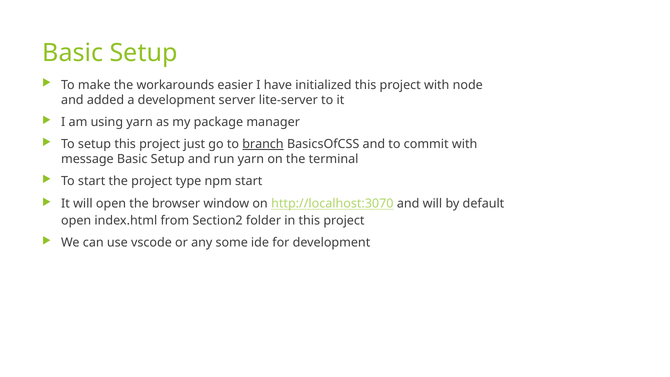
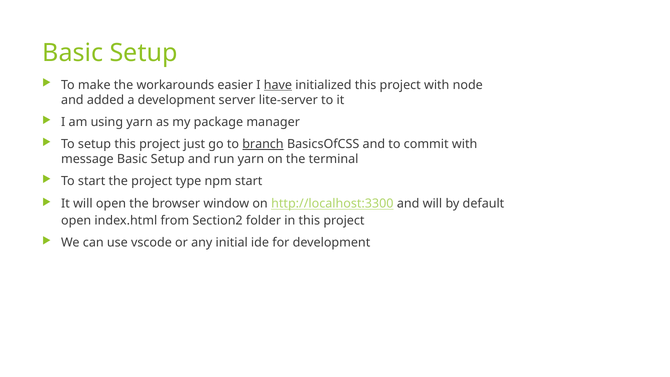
have underline: none -> present
http://localhost:3070: http://localhost:3070 -> http://localhost:3300
some: some -> initial
